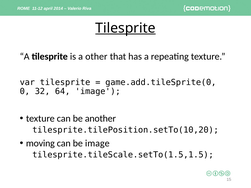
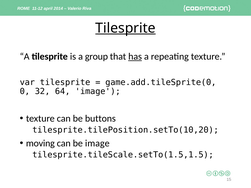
other: other -> group
has underline: none -> present
another: another -> buttons
